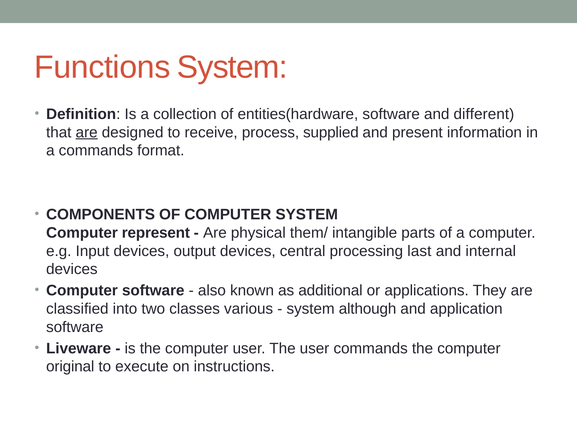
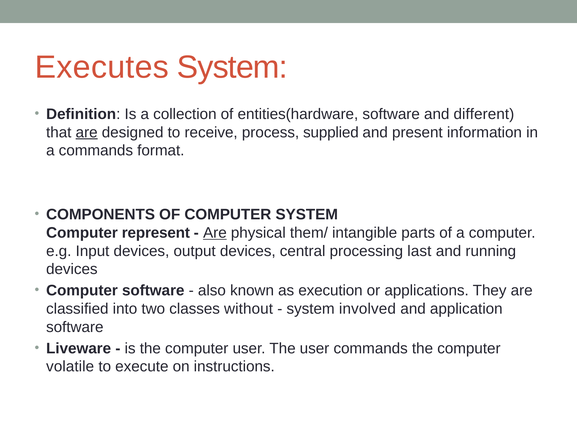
Functions: Functions -> Executes
Are at (215, 233) underline: none -> present
internal: internal -> running
additional: additional -> execution
various: various -> without
although: although -> involved
original: original -> volatile
